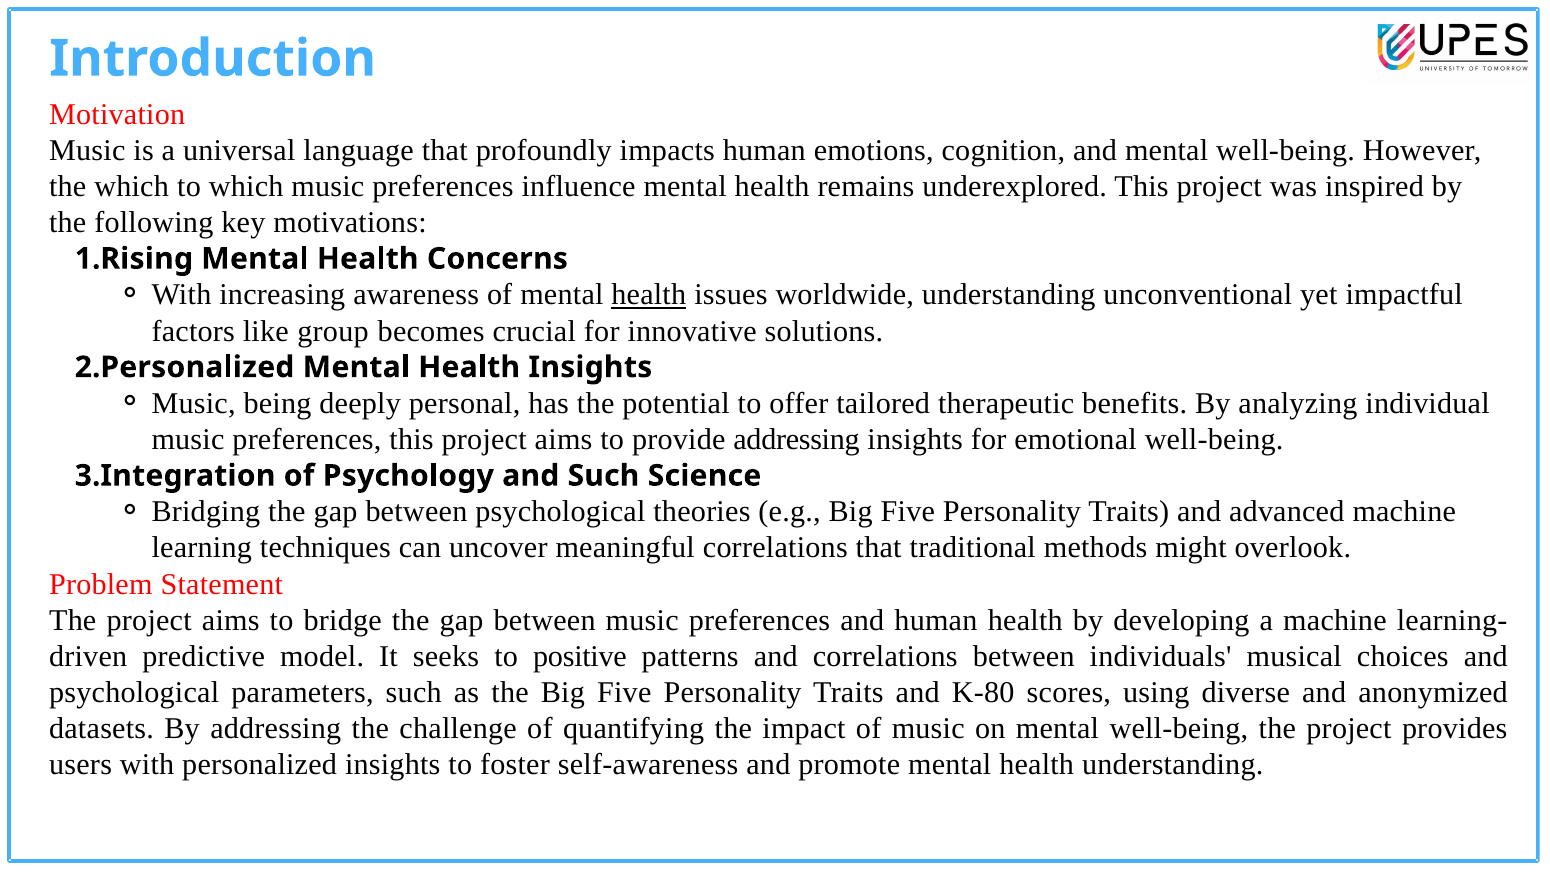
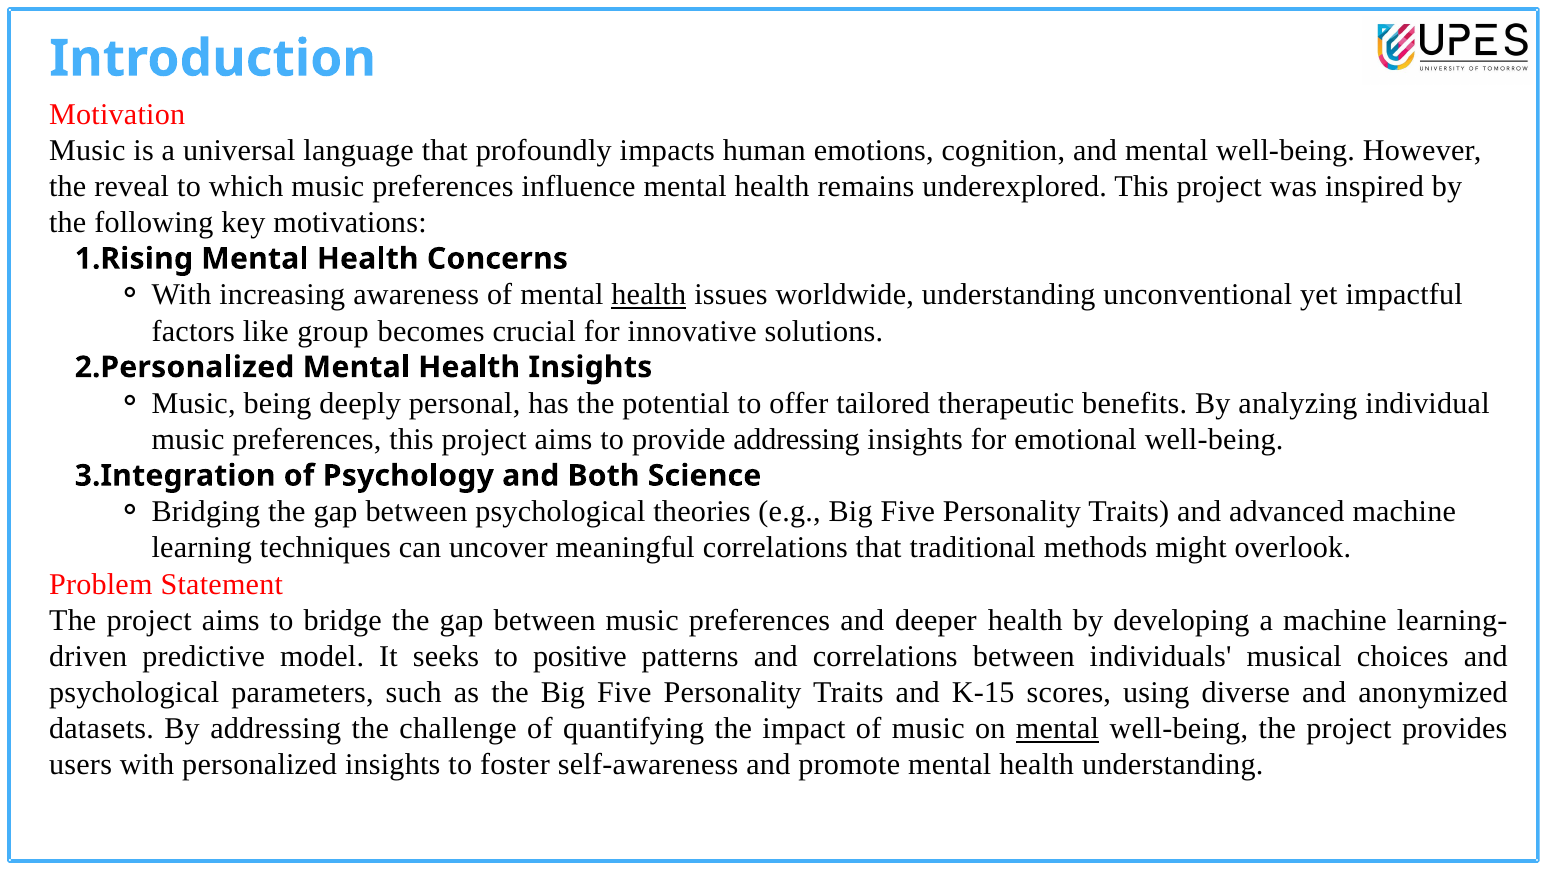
the which: which -> reveal
and Such: Such -> Both
and human: human -> deeper
K-80: K-80 -> K-15
mental at (1057, 729) underline: none -> present
